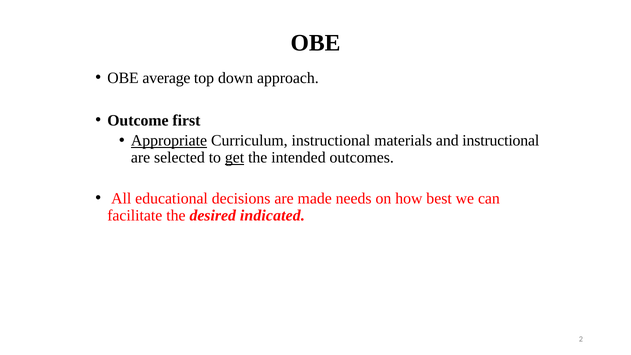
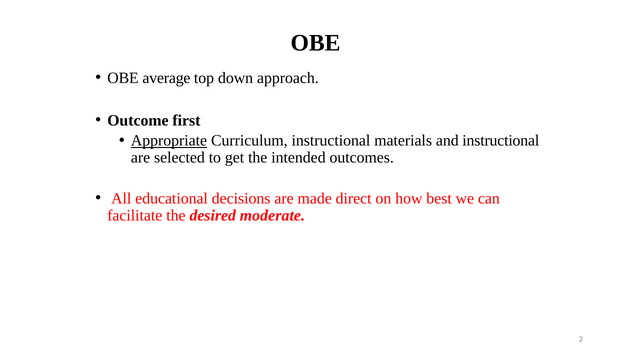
get underline: present -> none
needs: needs -> direct
indicated: indicated -> moderate
